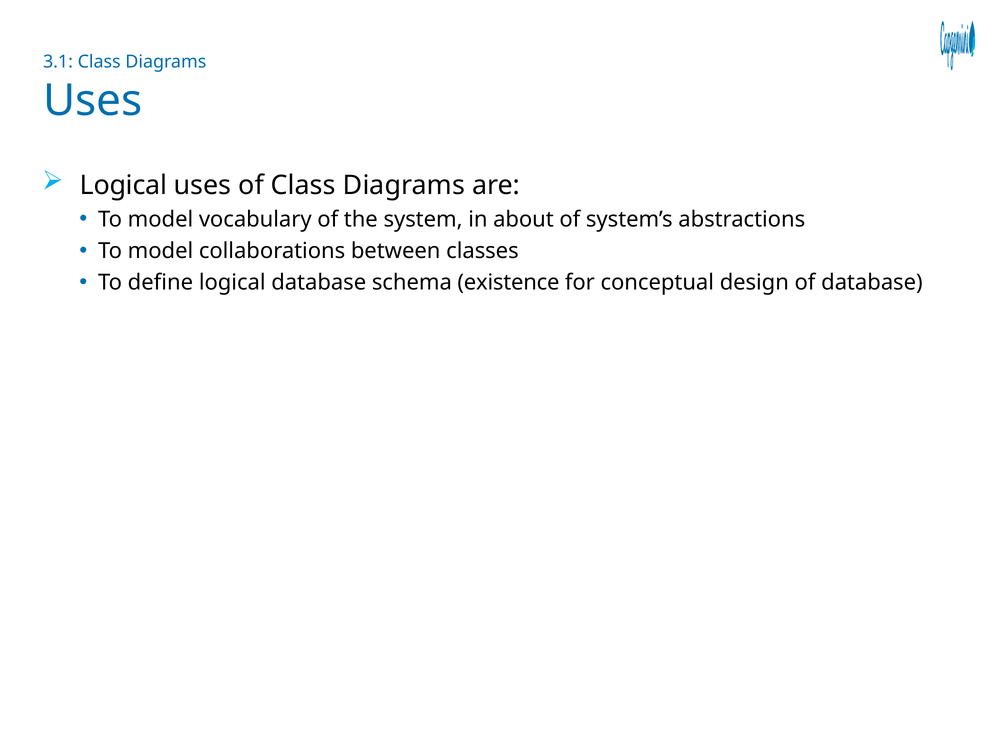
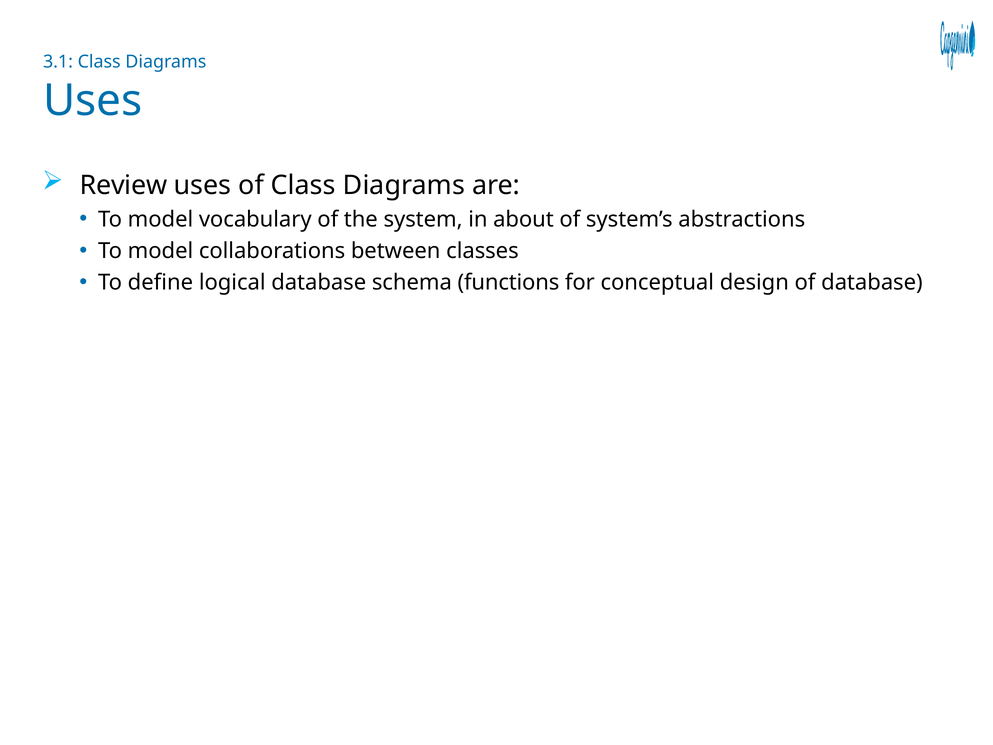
Logical at (123, 185): Logical -> Review
existence: existence -> functions
